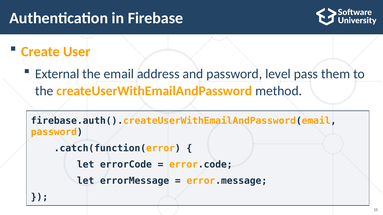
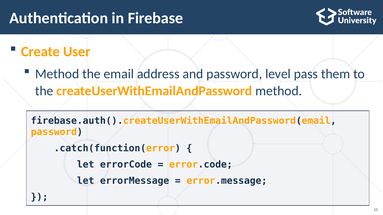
External at (57, 74): External -> Method
